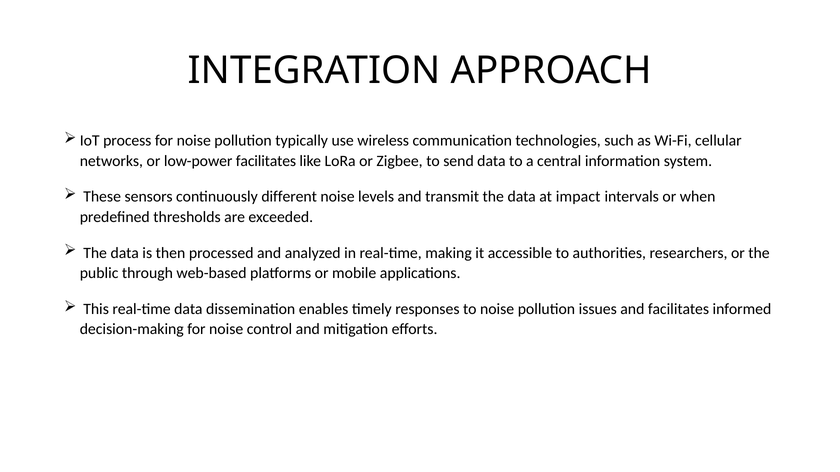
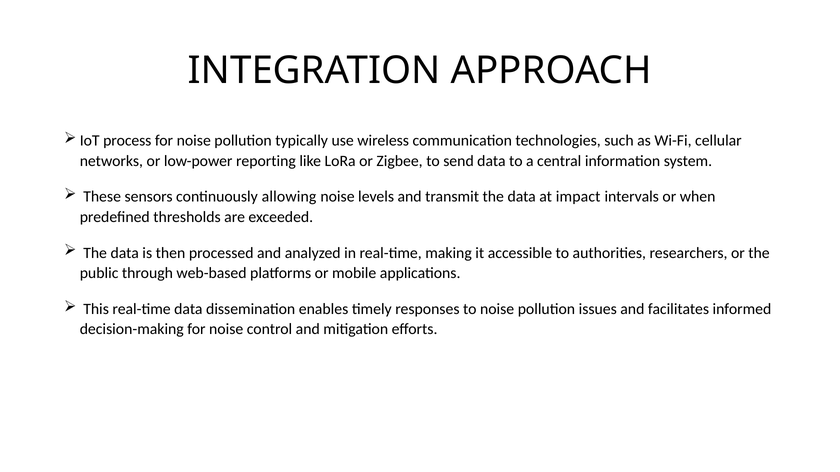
low-power facilitates: facilitates -> reporting
different: different -> allowing
